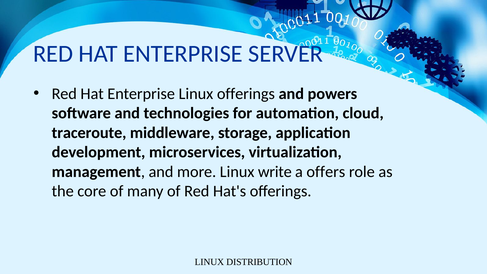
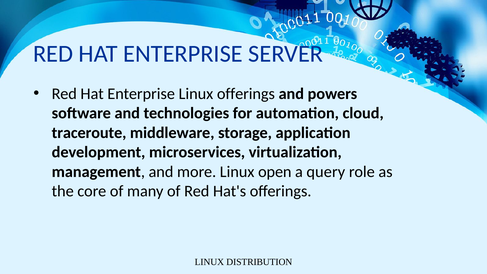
write: write -> open
offers: offers -> query
